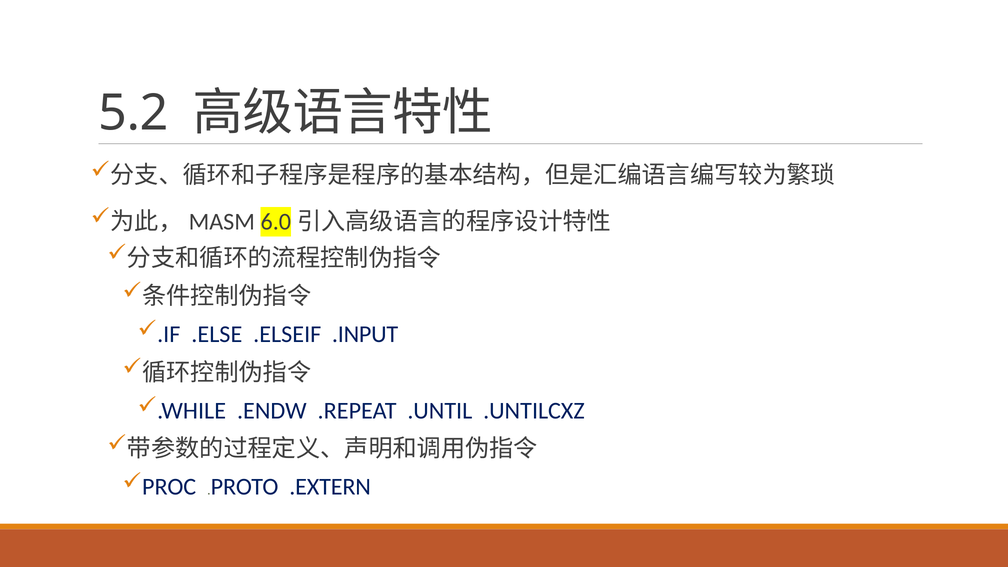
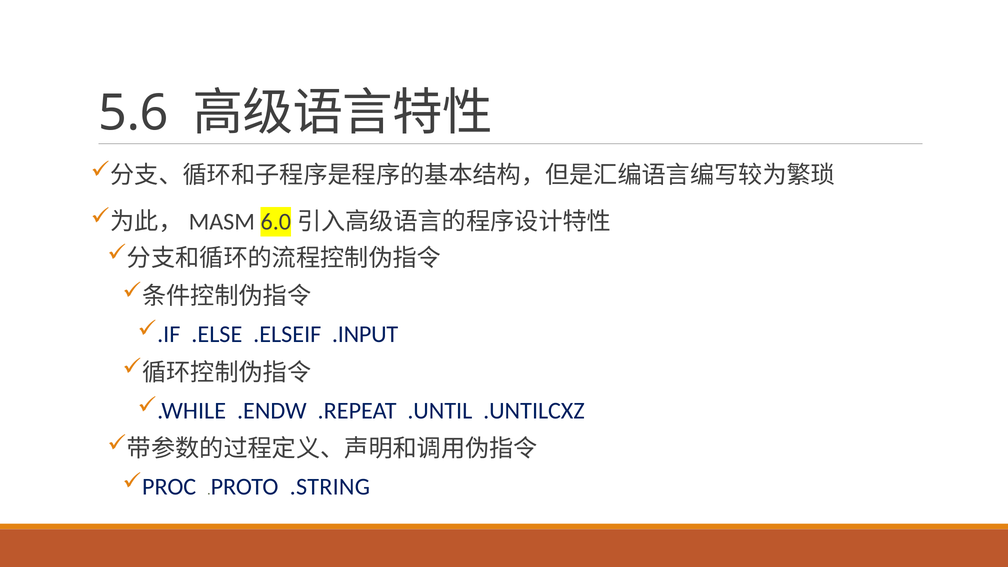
5.2: 5.2 -> 5.6
.EXTERN: .EXTERN -> .STRING
